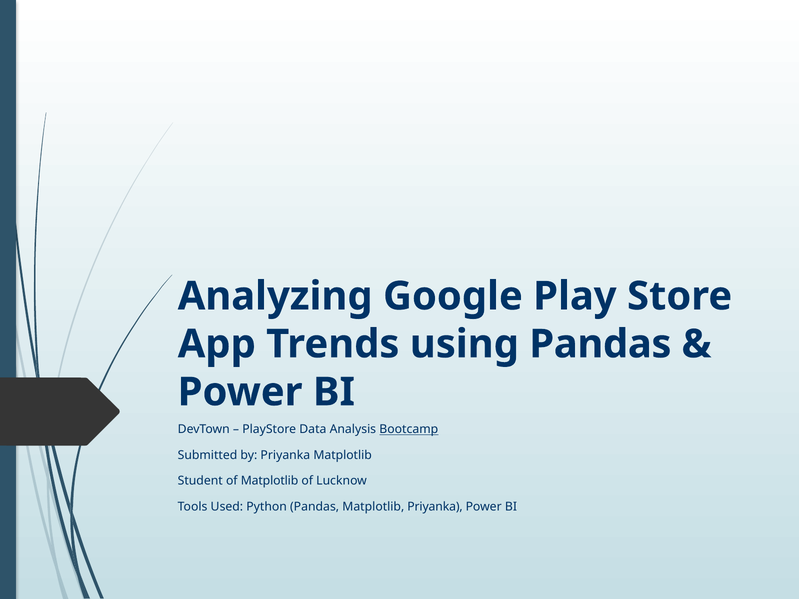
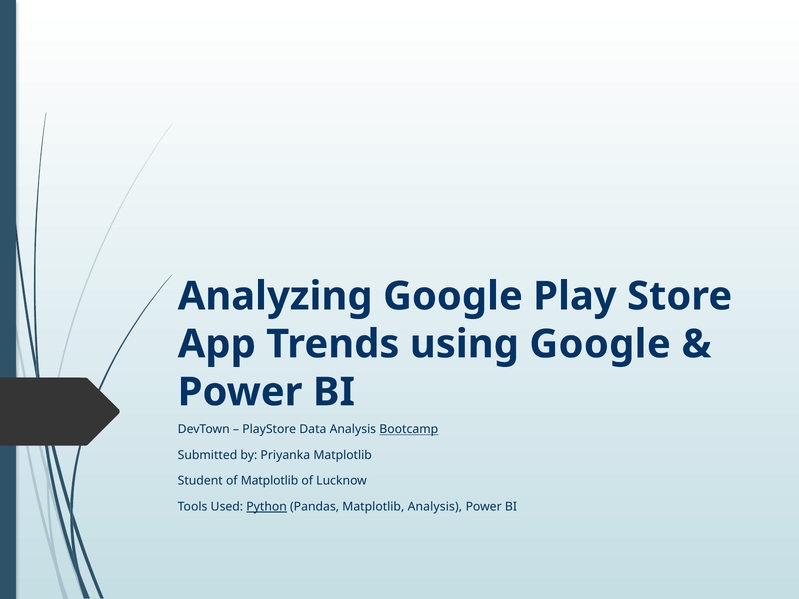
using Pandas: Pandas -> Google
Python underline: none -> present
Matplotlib Priyanka: Priyanka -> Analysis
